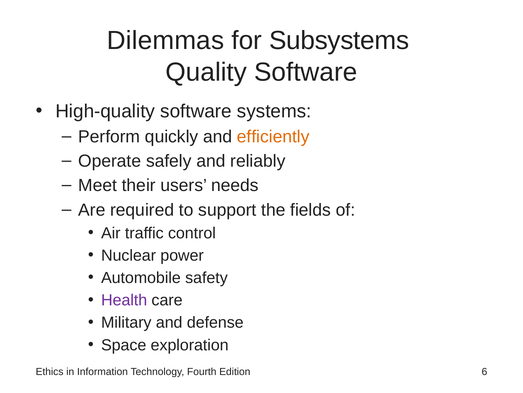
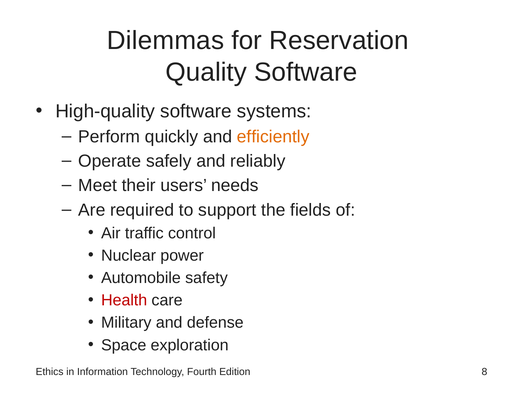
Subsystems: Subsystems -> Reservation
Health colour: purple -> red
6: 6 -> 8
